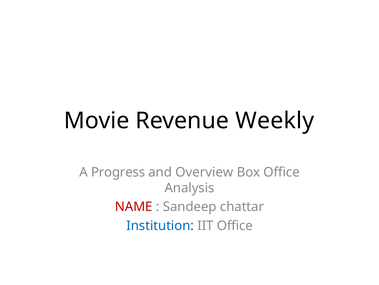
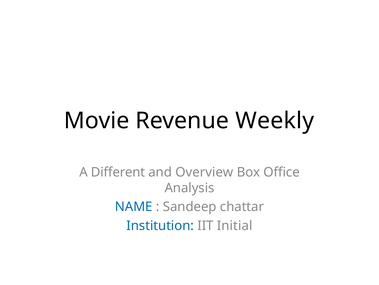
Progress: Progress -> Different
NAME colour: red -> blue
IIT Office: Office -> Initial
